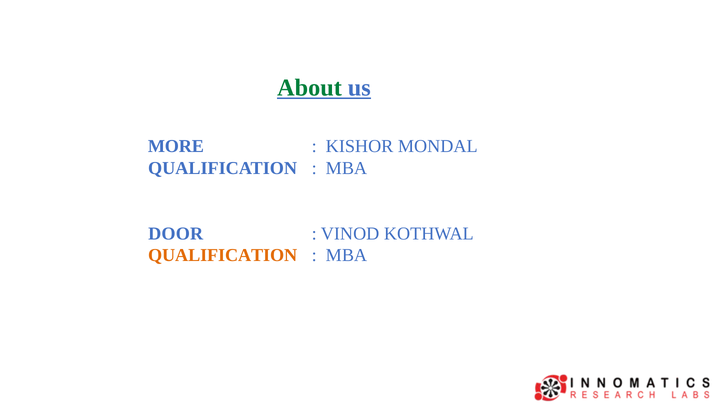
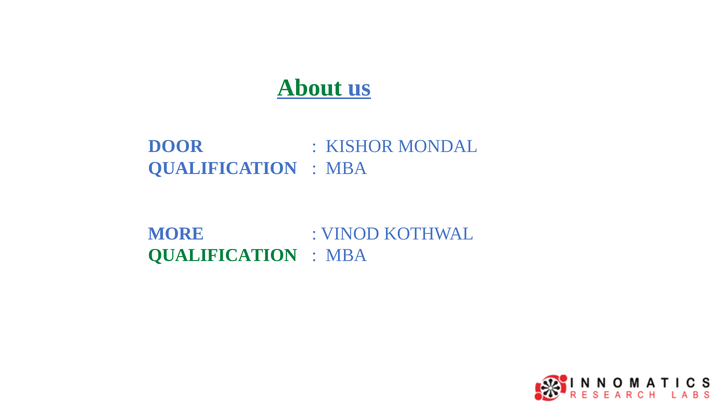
MORE: MORE -> DOOR
DOOR: DOOR -> MORE
QUALIFICATION at (223, 255) colour: orange -> green
